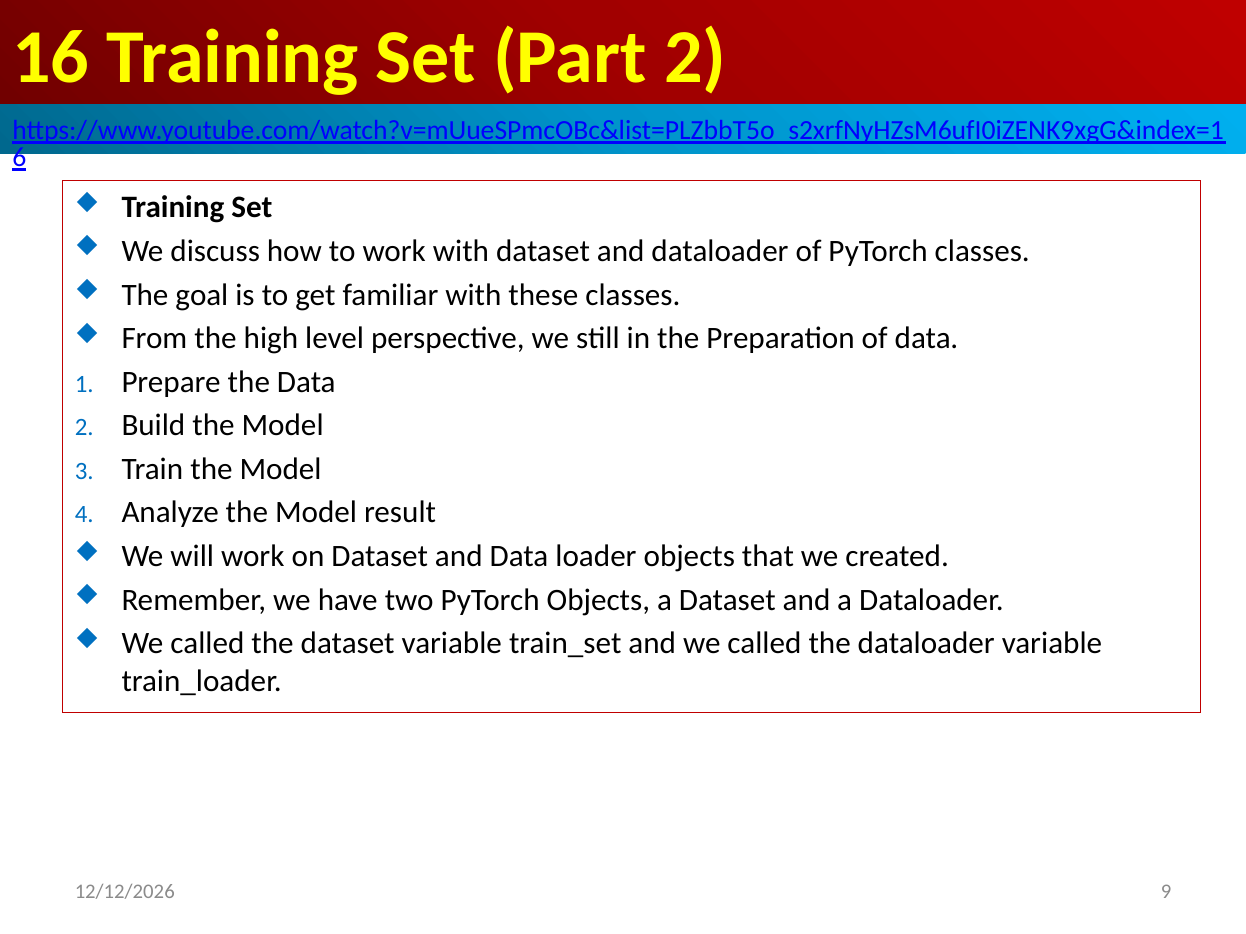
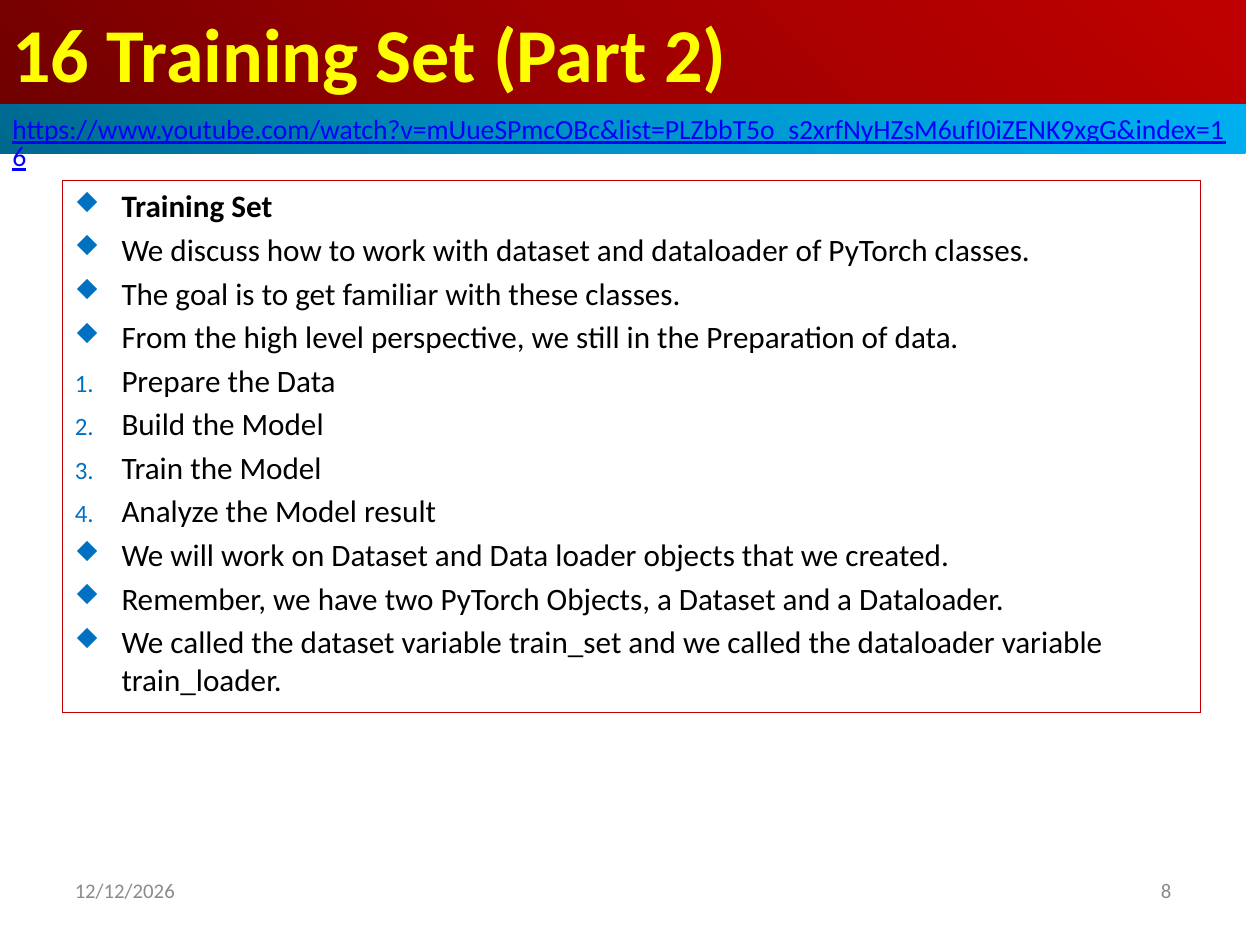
9: 9 -> 8
